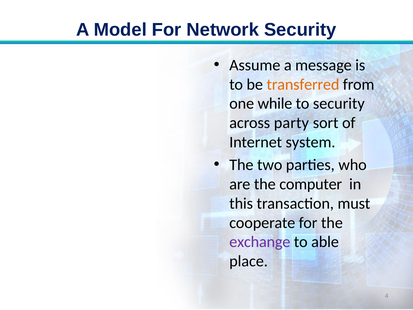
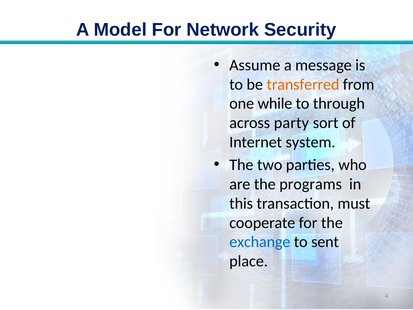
to security: security -> through
computer: computer -> programs
exchange colour: purple -> blue
able: able -> sent
